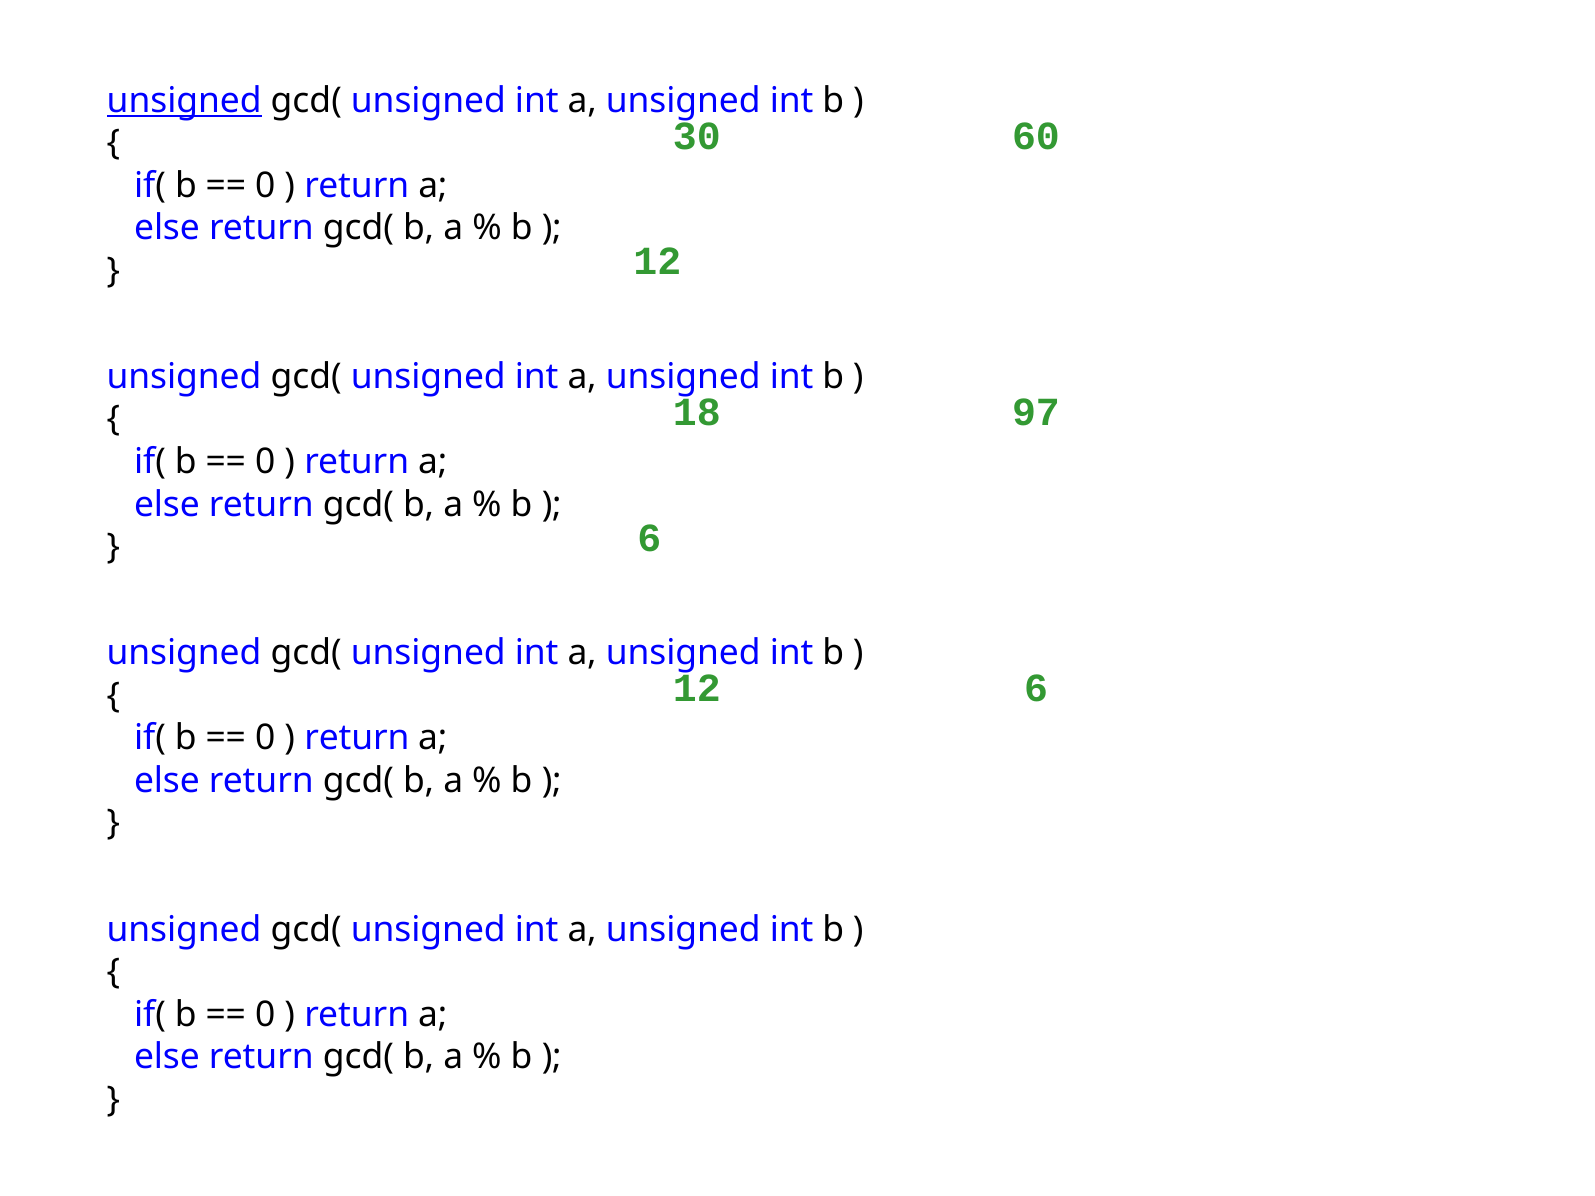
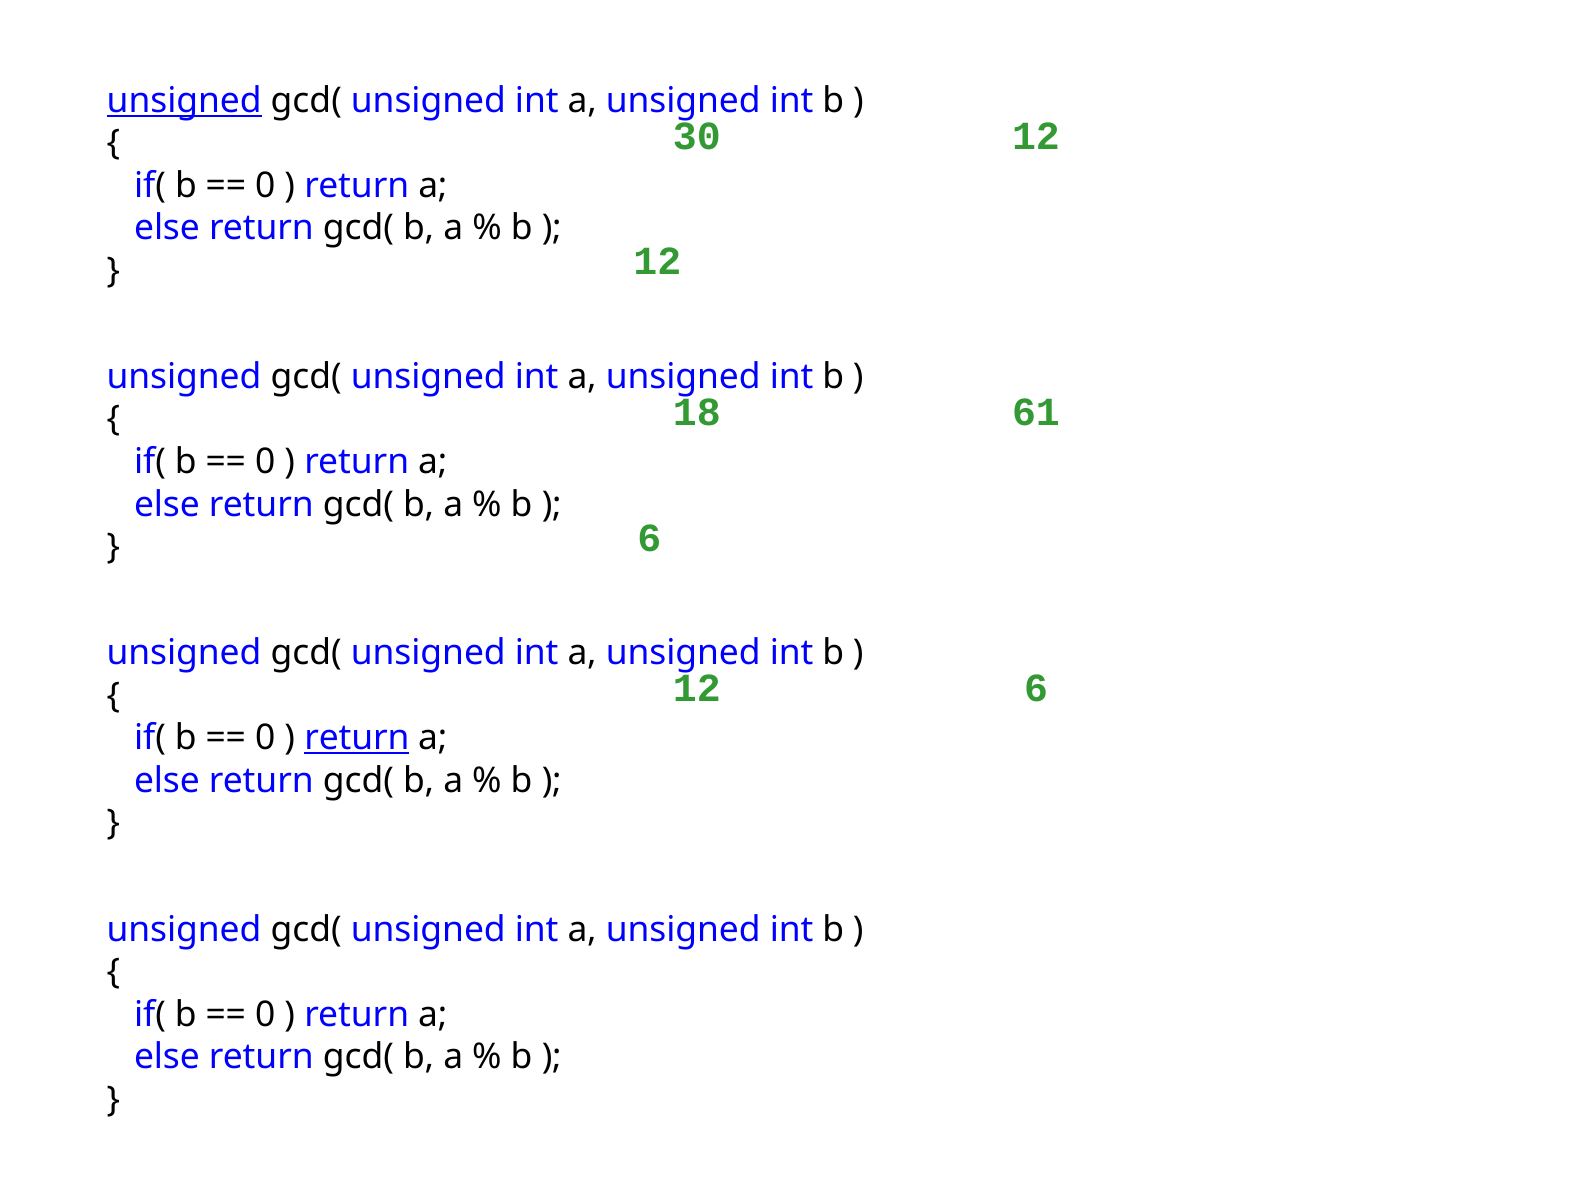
30 60: 60 -> 12
97: 97 -> 61
return at (357, 738) underline: none -> present
